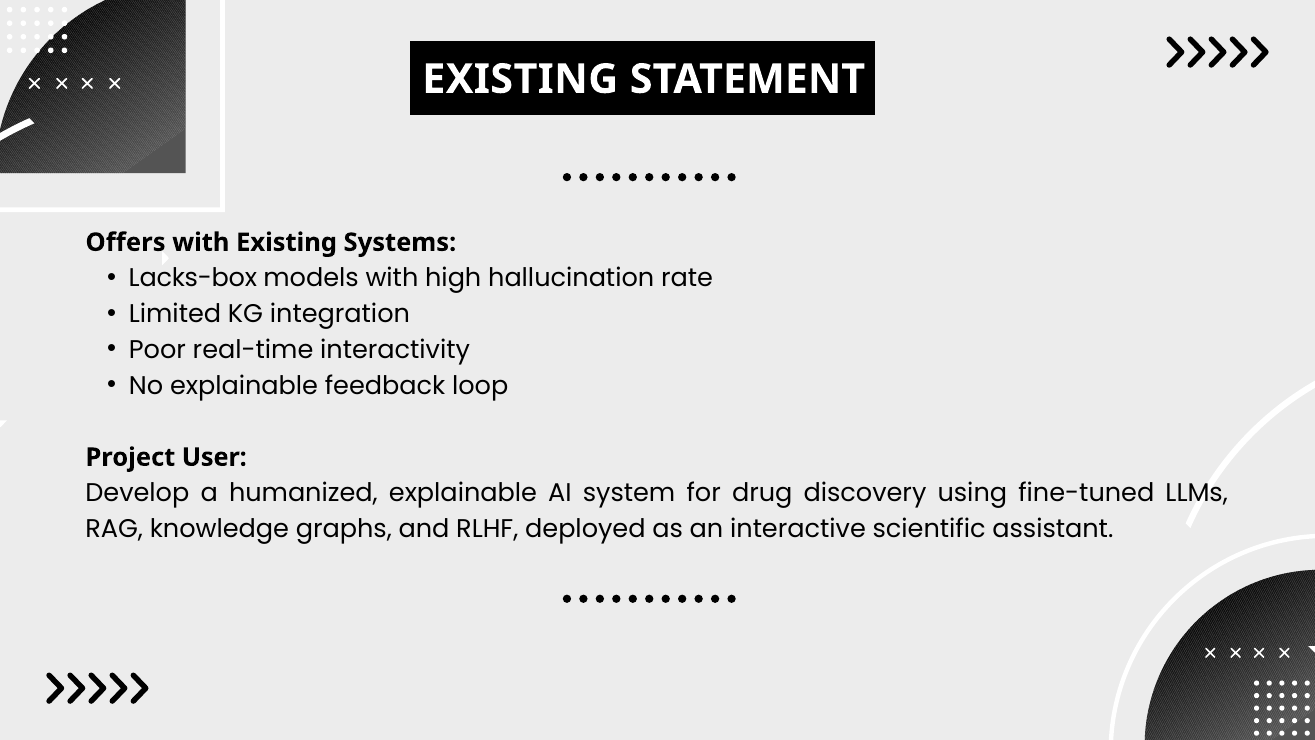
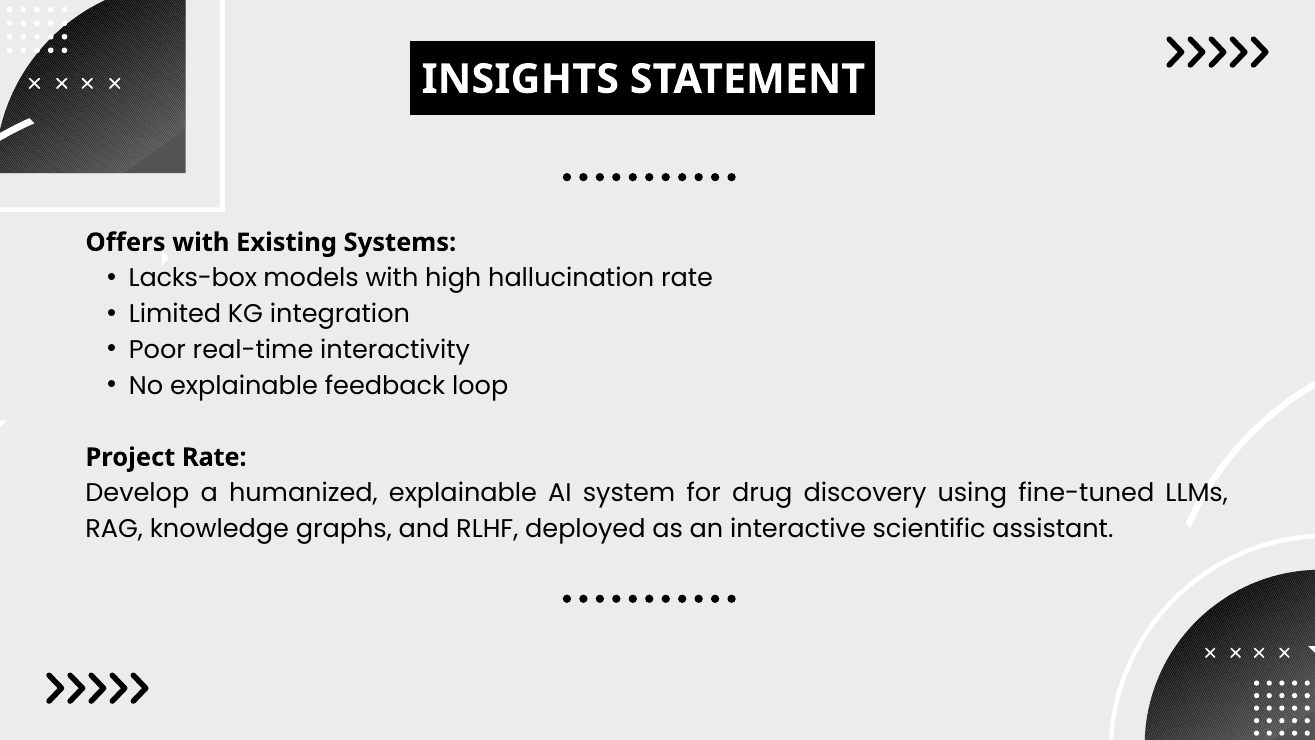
EXISTING at (520, 79): EXISTING -> INSIGHTS
Project User: User -> Rate
